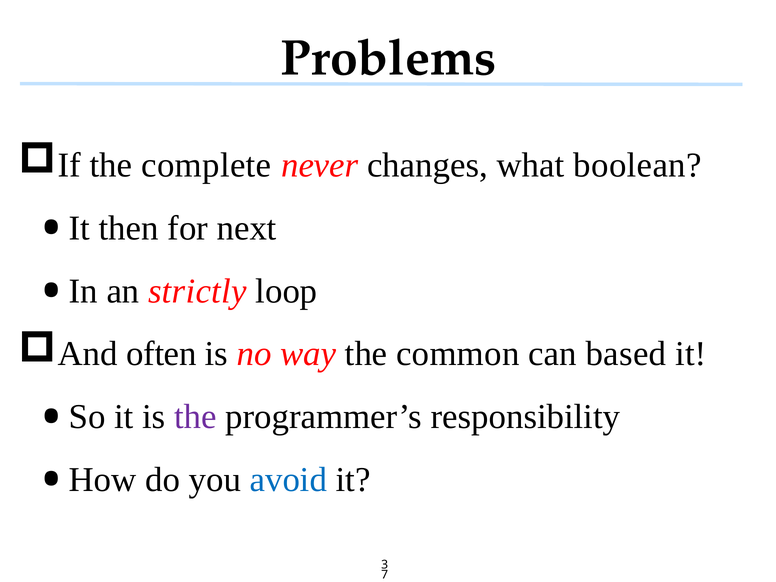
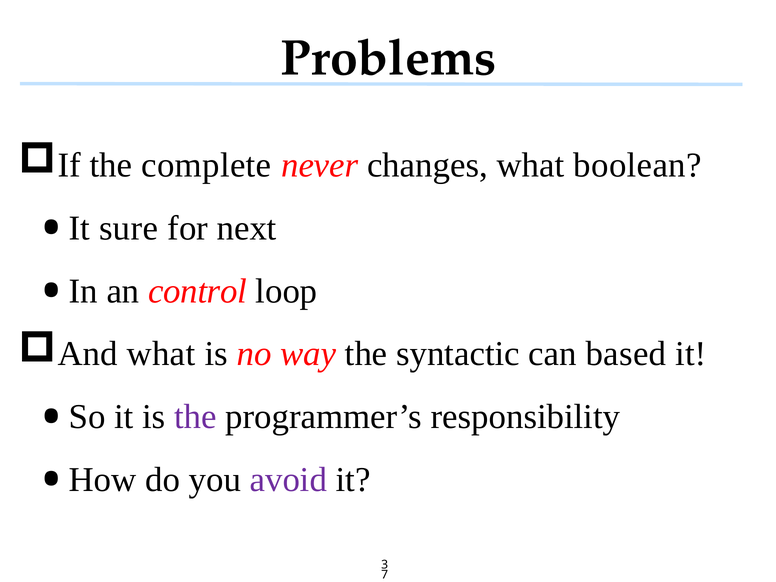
then: then -> sure
strictly: strictly -> control
And often: often -> what
common: common -> syntactic
avoid colour: blue -> purple
